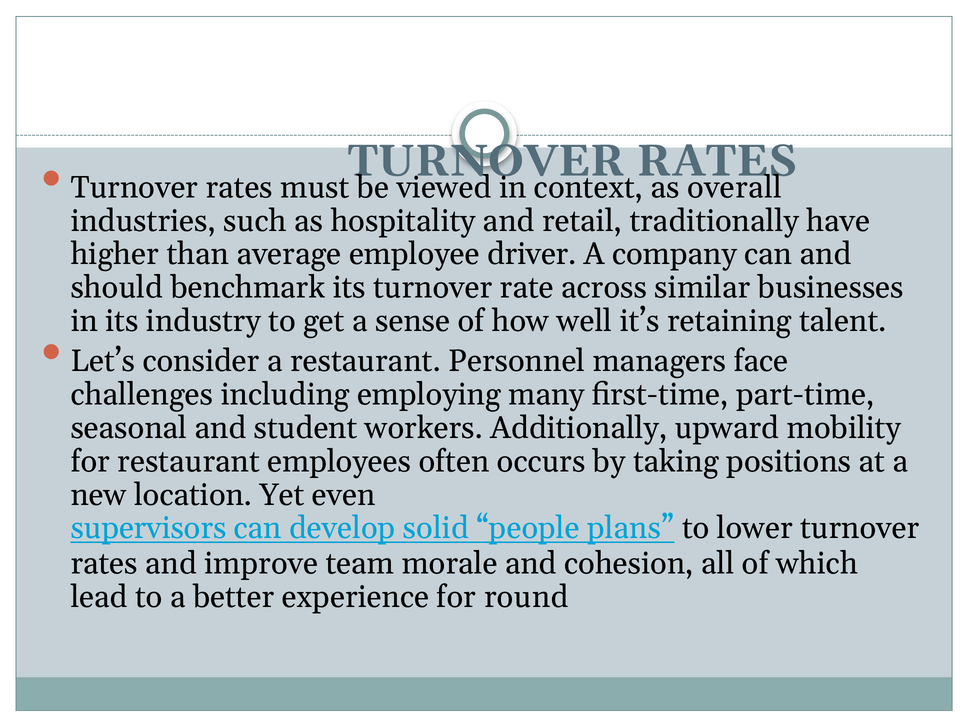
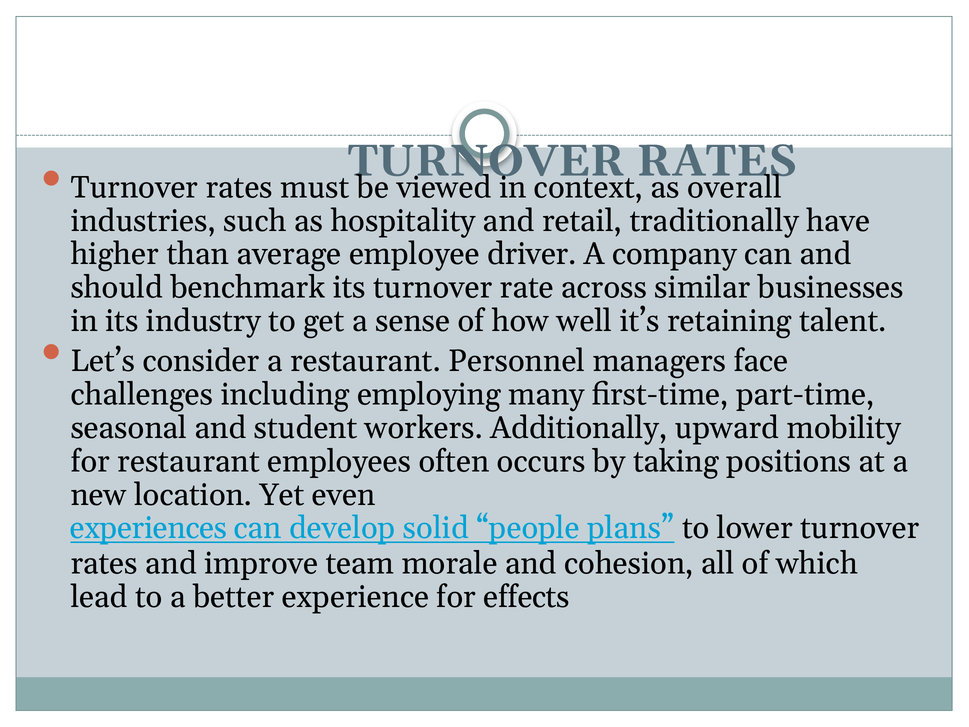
supervisors: supervisors -> experiences
round: round -> effects
